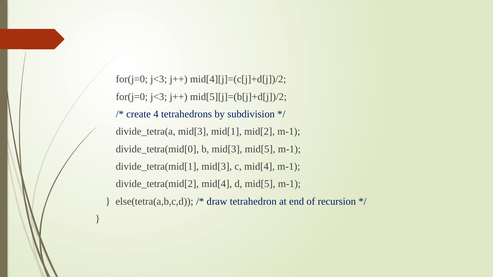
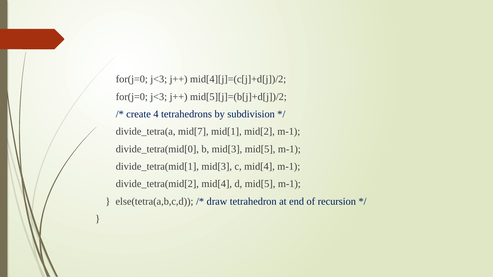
divide_tetra(a mid[3: mid[3 -> mid[7
